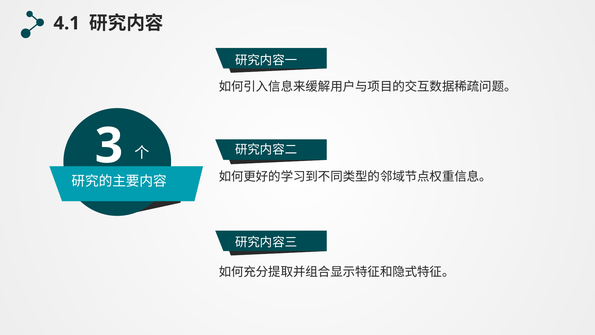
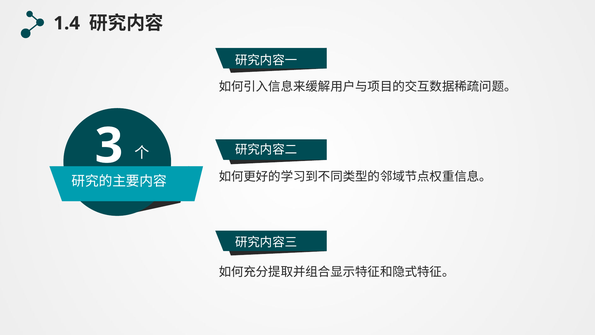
4.1: 4.1 -> 1.4
